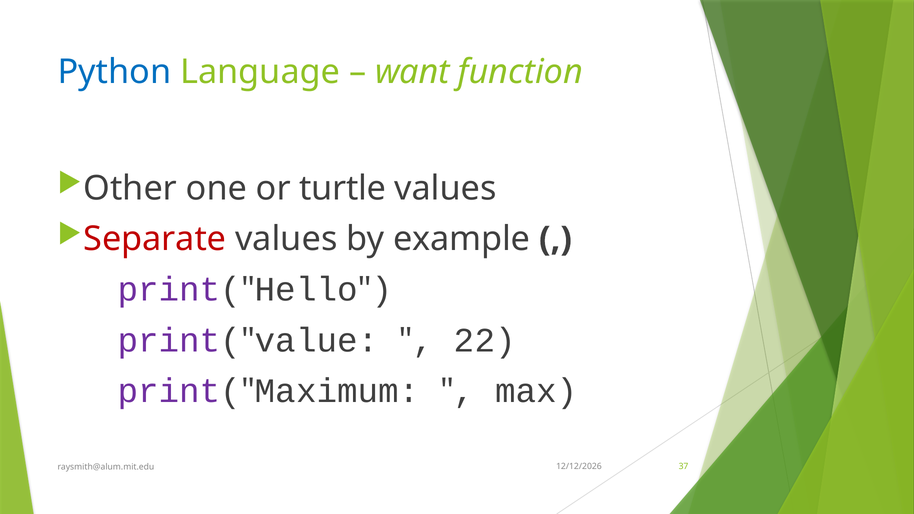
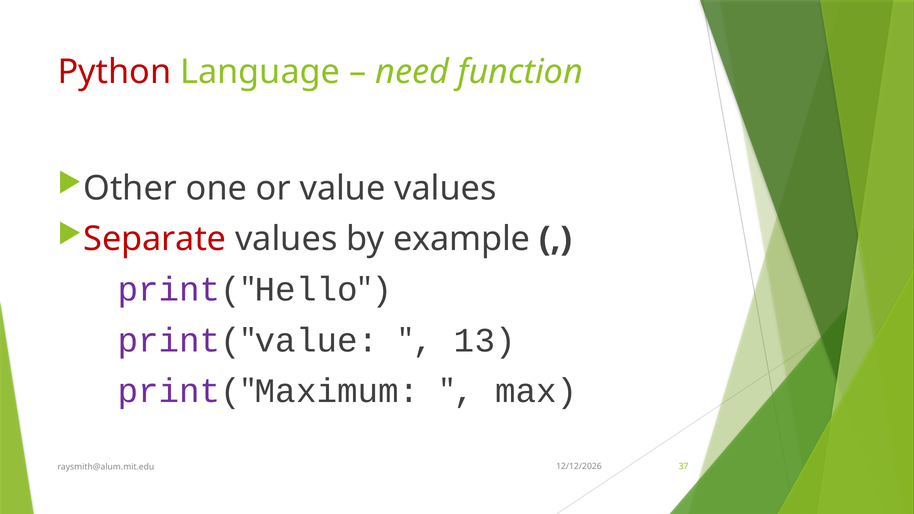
Python colour: blue -> red
want: want -> need
or turtle: turtle -> value
22: 22 -> 13
